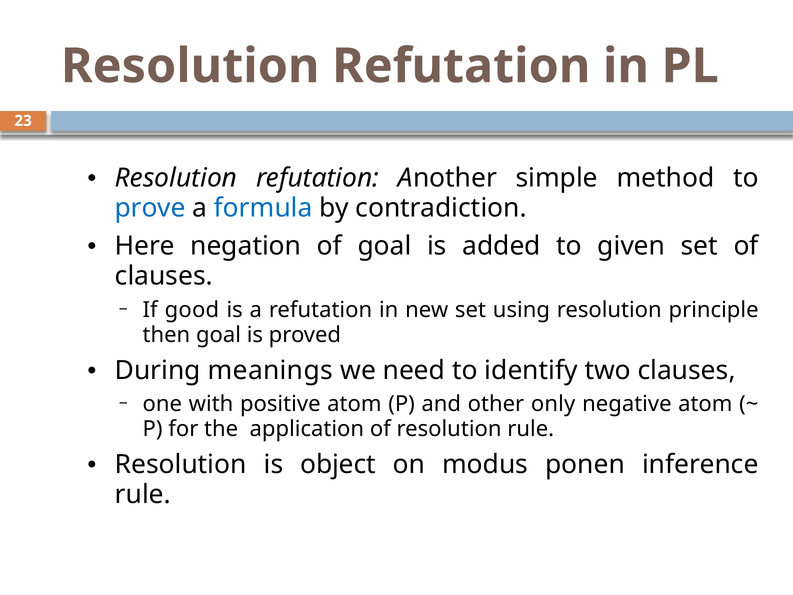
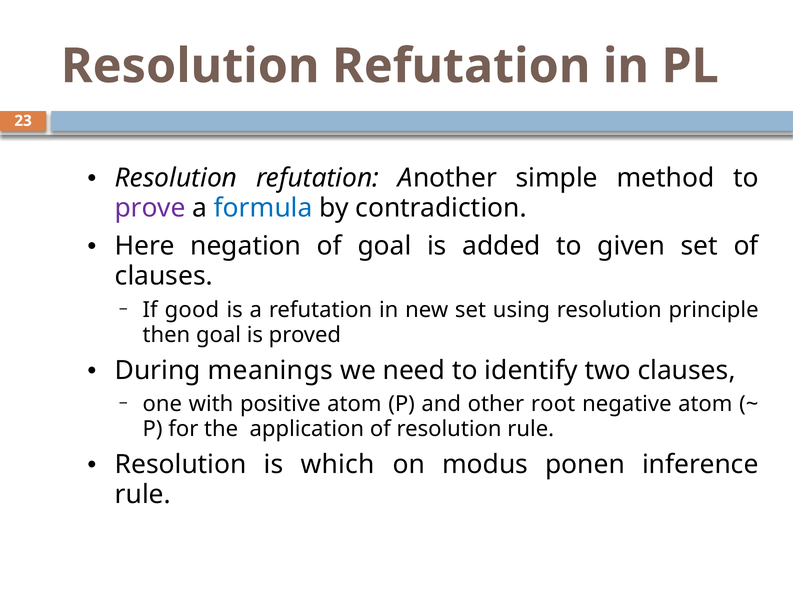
prove colour: blue -> purple
only: only -> root
object: object -> which
